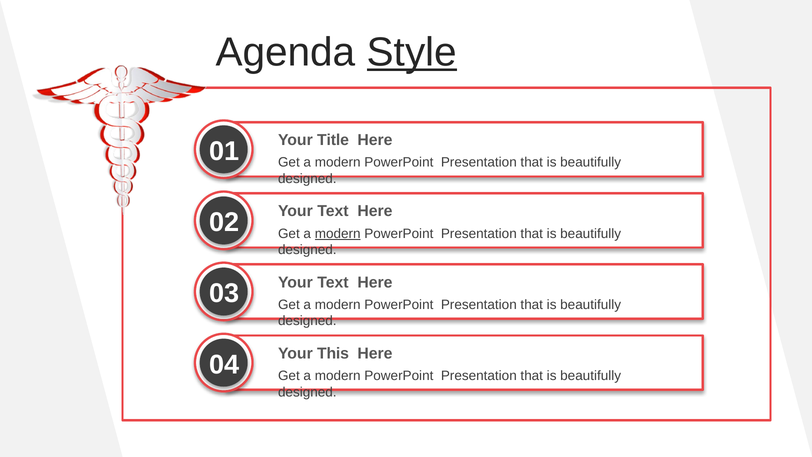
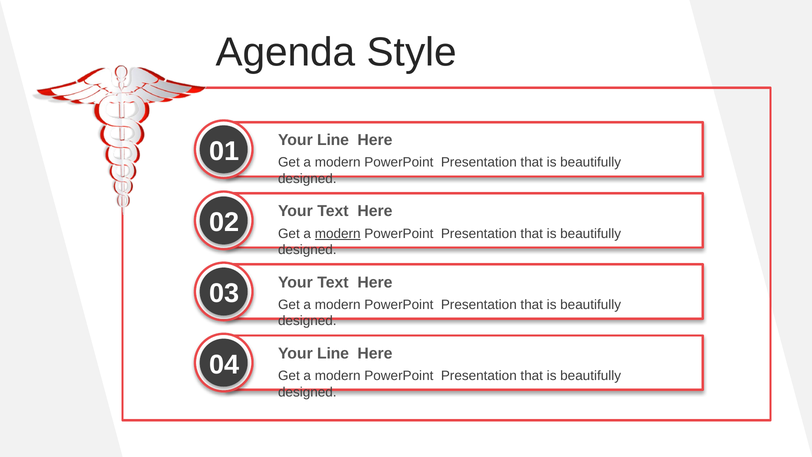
Style underline: present -> none
Title at (333, 140): Title -> Line
This at (333, 353): This -> Line
